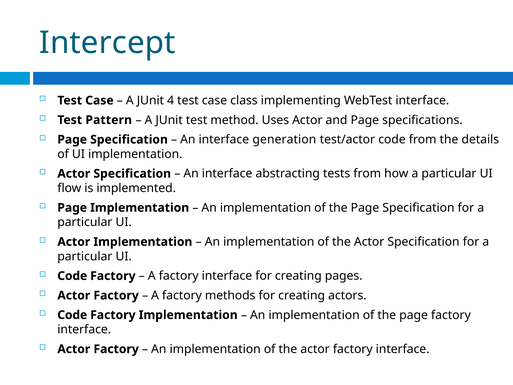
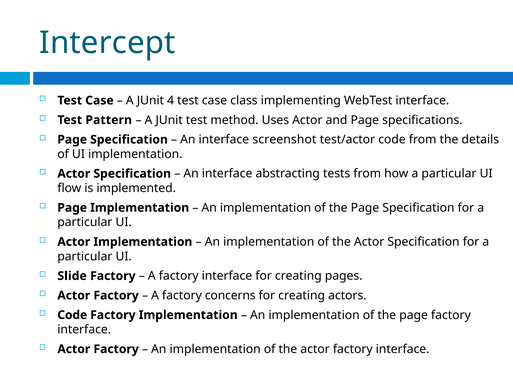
generation: generation -> screenshot
Code at (72, 276): Code -> Slide
methods: methods -> concerns
